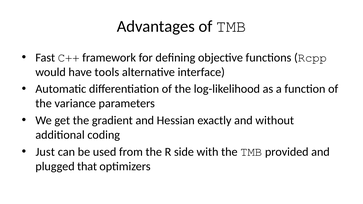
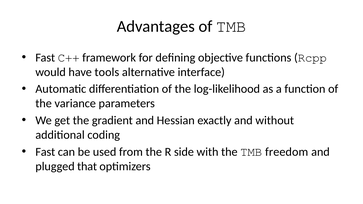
Just at (45, 152): Just -> Fast
provided: provided -> freedom
